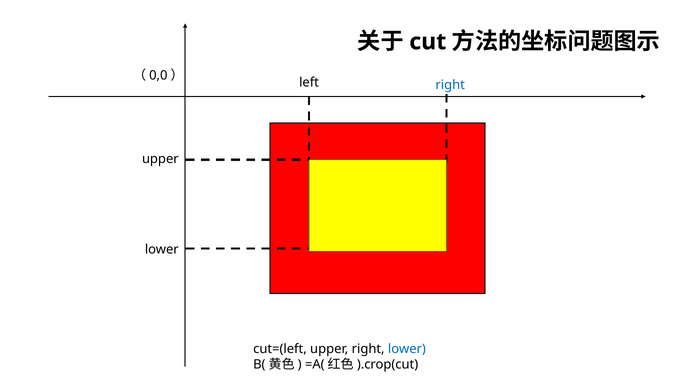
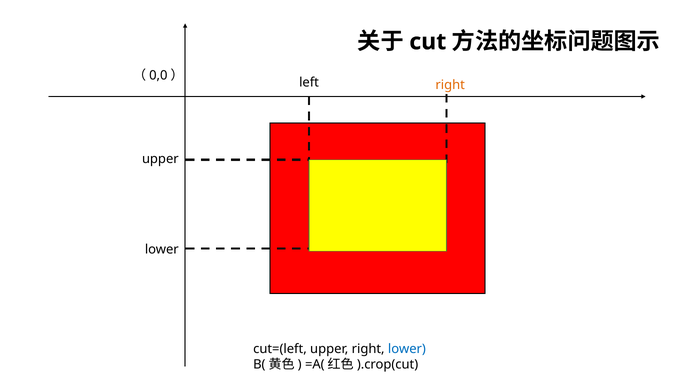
right at (450, 85) colour: blue -> orange
